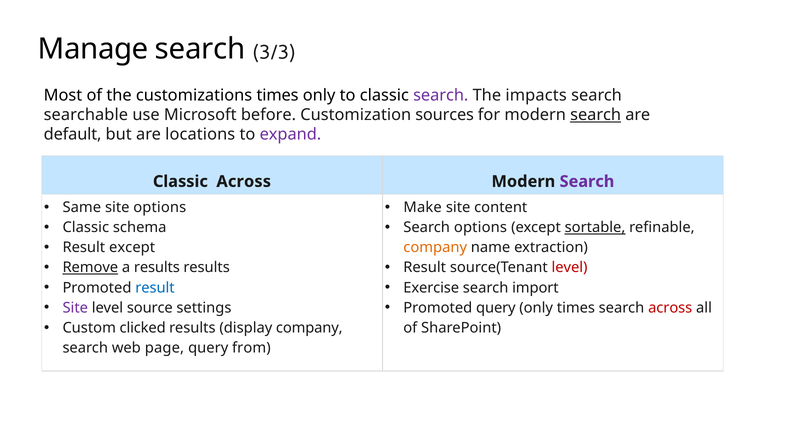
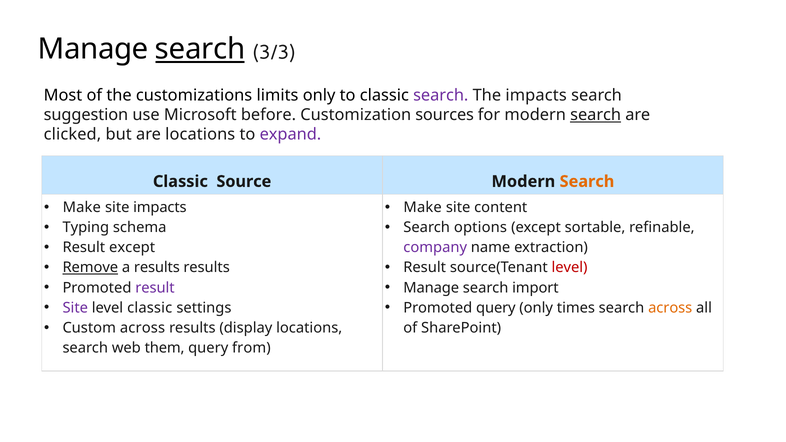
search at (200, 49) underline: none -> present
customizations times: times -> limits
searchable: searchable -> suggestion
default: default -> clicked
Classic Across: Across -> Source
Search at (587, 182) colour: purple -> orange
Same at (82, 208): Same -> Make
site options: options -> impacts
Classic at (86, 228): Classic -> Typing
sortable underline: present -> none
company at (435, 248) colour: orange -> purple
result at (155, 288) colour: blue -> purple
Exercise at (431, 288): Exercise -> Manage
level source: source -> classic
across at (670, 308) colour: red -> orange
Custom clicked: clicked -> across
display company: company -> locations
page: page -> them
